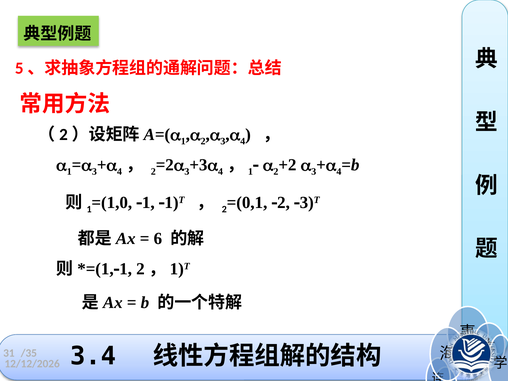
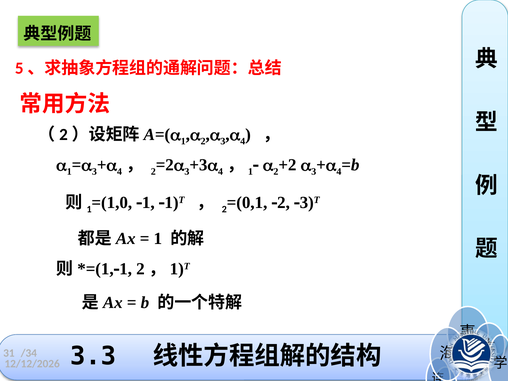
6 at (158, 239): 6 -> 1
/35: /35 -> /34
3.4: 3.4 -> 3.3
